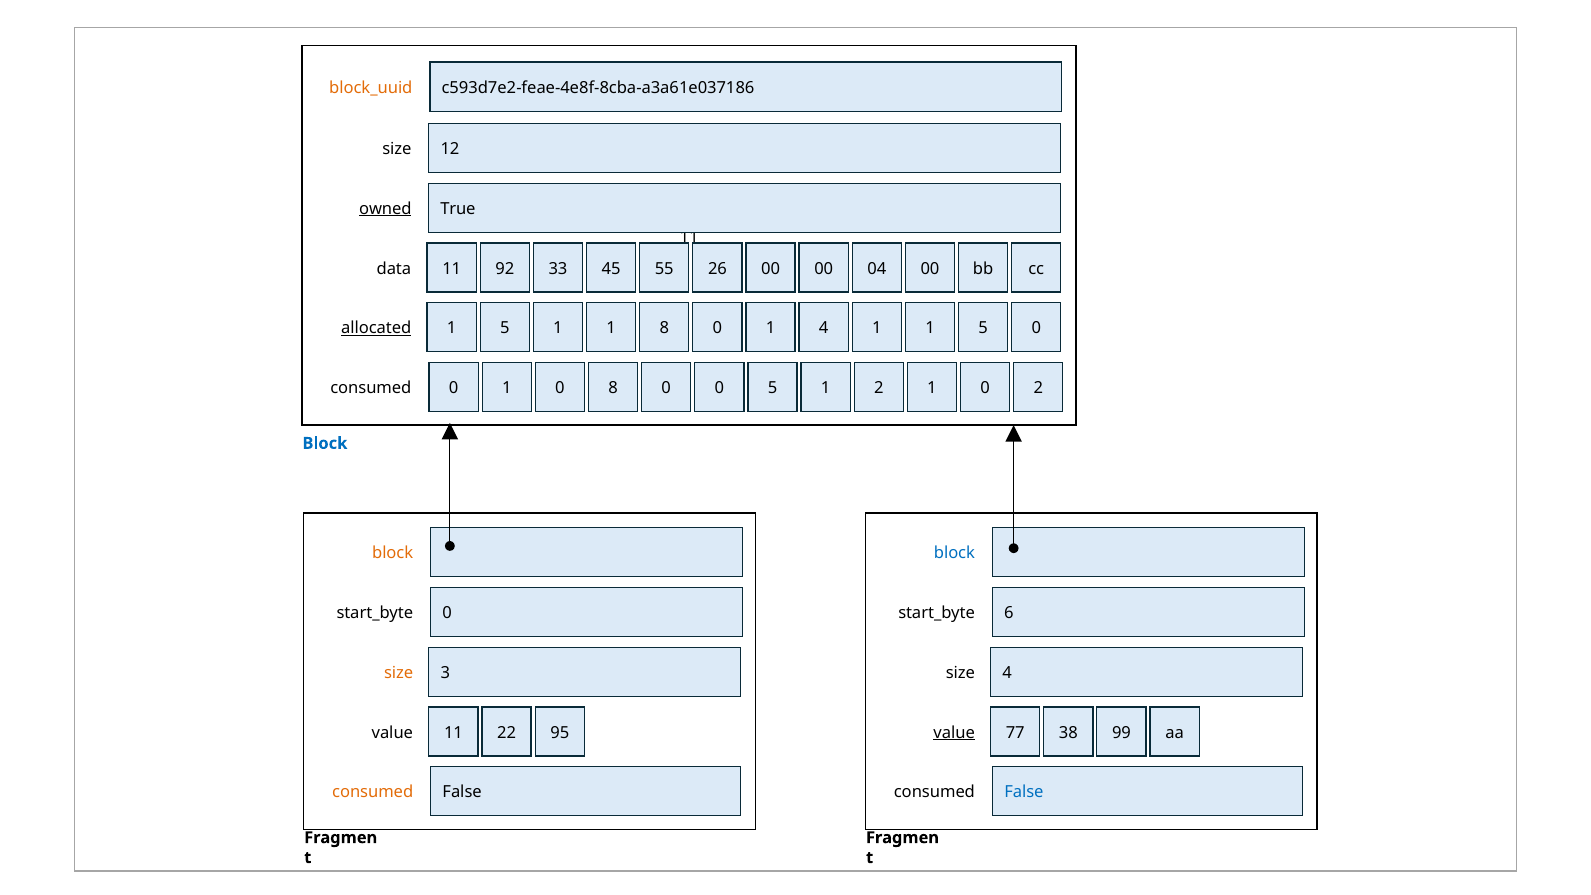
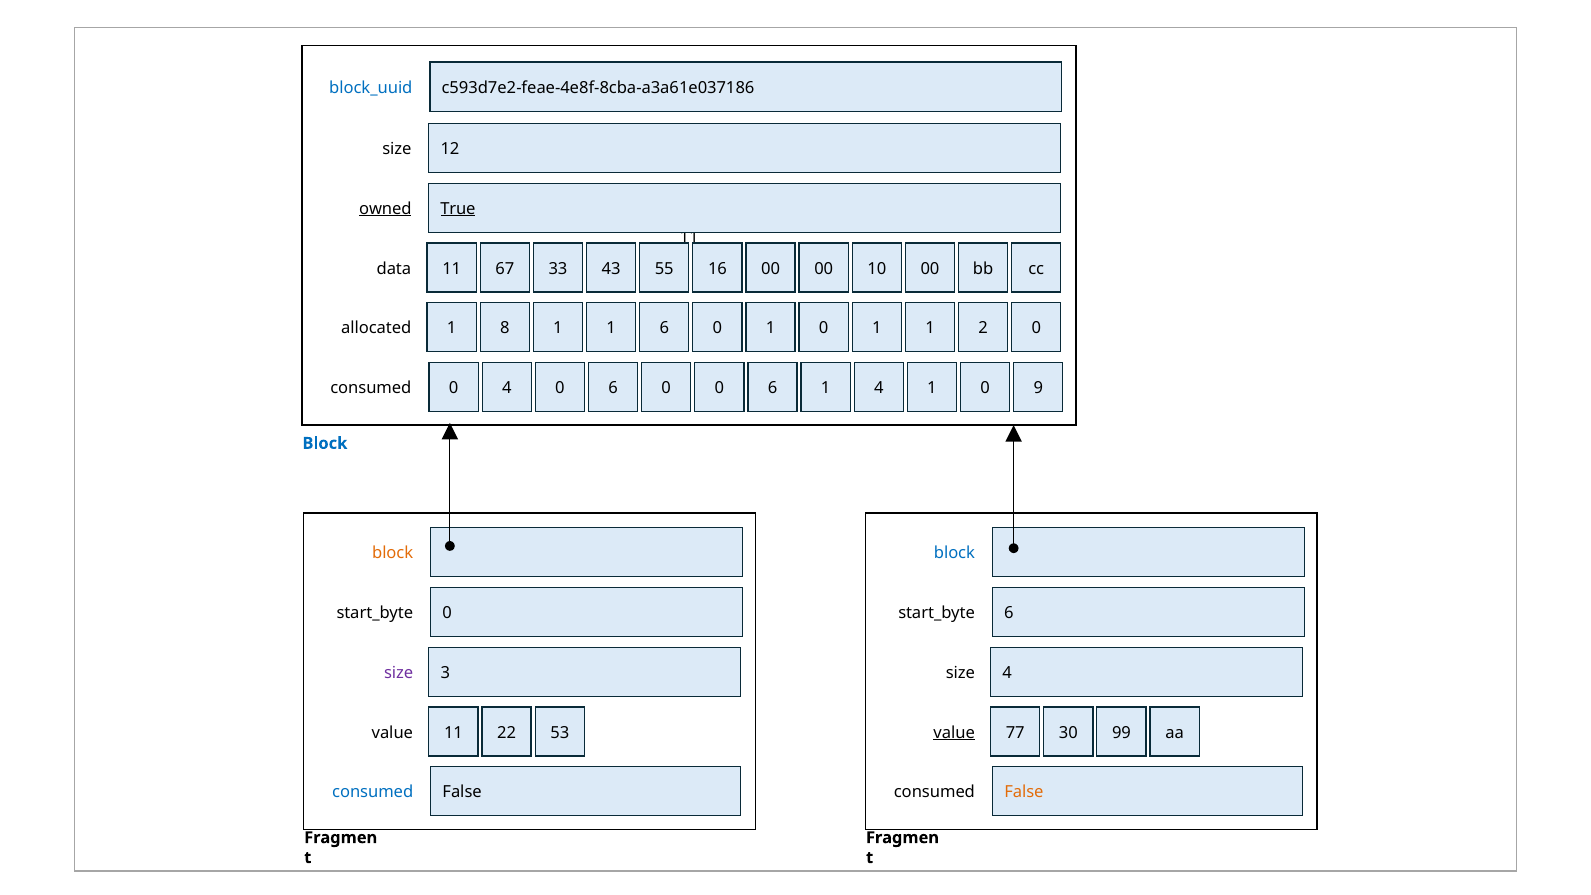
block_uuid colour: orange -> blue
True underline: none -> present
92: 92 -> 67
45: 45 -> 43
26: 26 -> 16
04: 04 -> 10
allocated underline: present -> none
5 at (505, 328): 5 -> 8
1 8: 8 -> 6
0 1 4: 4 -> 0
1 1 5: 5 -> 2
1 at (507, 388): 1 -> 4
8 at (613, 388): 8 -> 6
0 0 5: 5 -> 6
1 2: 2 -> 4
0 2: 2 -> 9
size at (399, 673) colour: orange -> purple
95: 95 -> 53
38: 38 -> 30
consumed at (373, 792) colour: orange -> blue
False at (1024, 792) colour: blue -> orange
